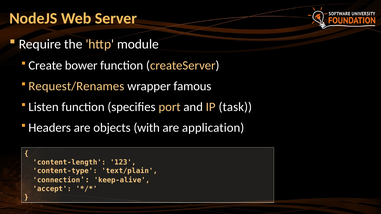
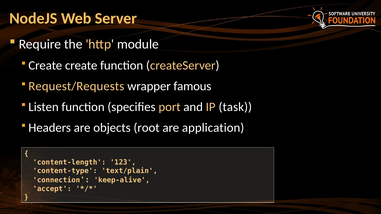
Create bower: bower -> create
Request/Renames: Request/Renames -> Request/Requests
with: with -> root
